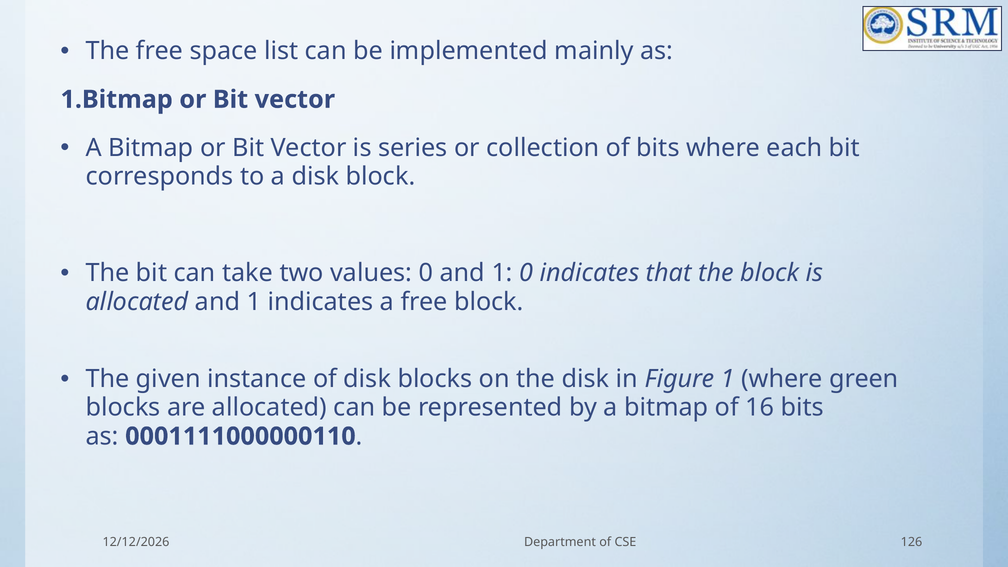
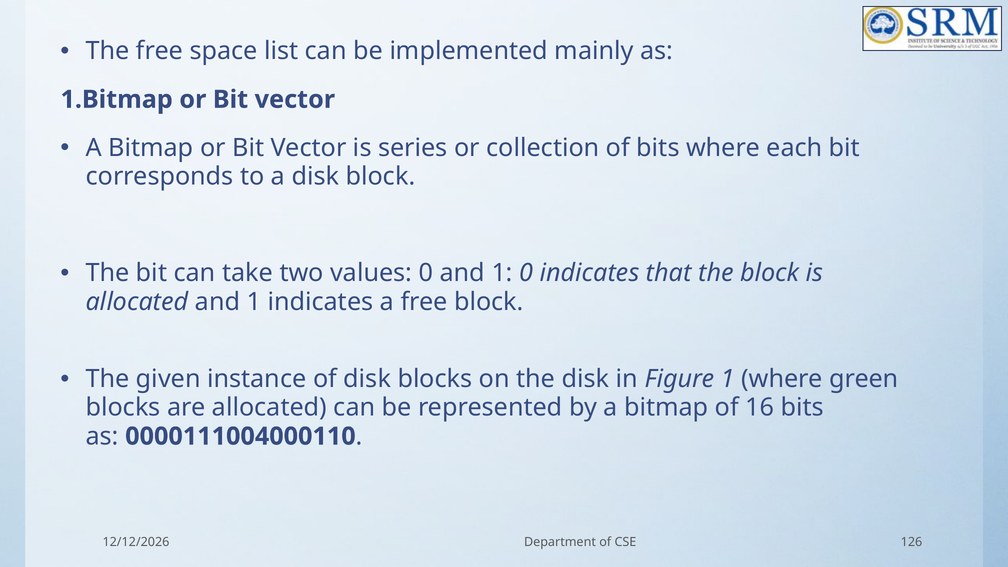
0001111000000110: 0001111000000110 -> 0000111004000110
